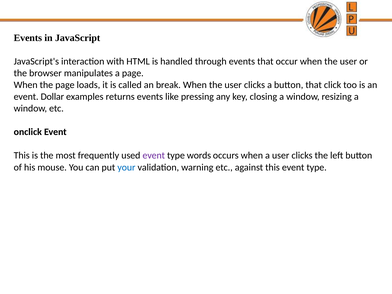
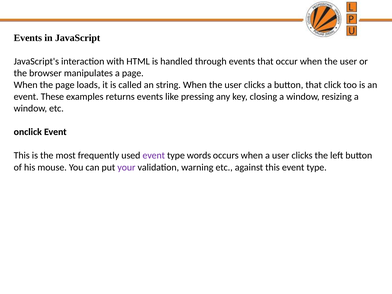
break: break -> string
Dollar: Dollar -> These
your colour: blue -> purple
